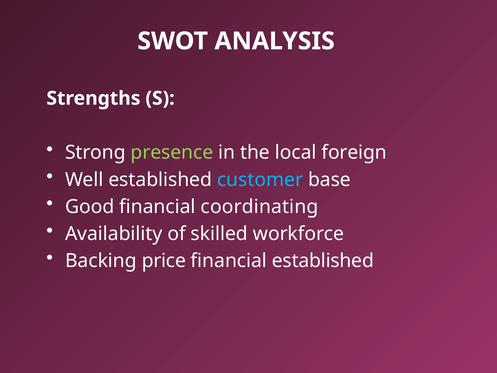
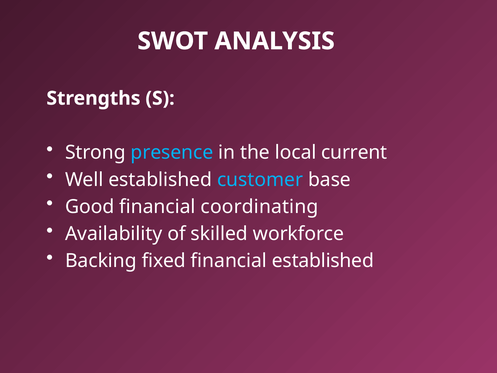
presence colour: light green -> light blue
foreign: foreign -> current
price: price -> fixed
